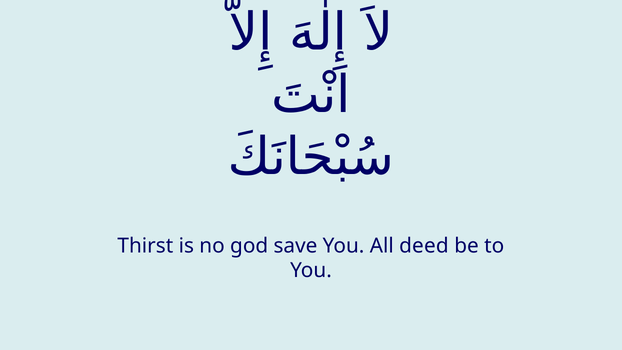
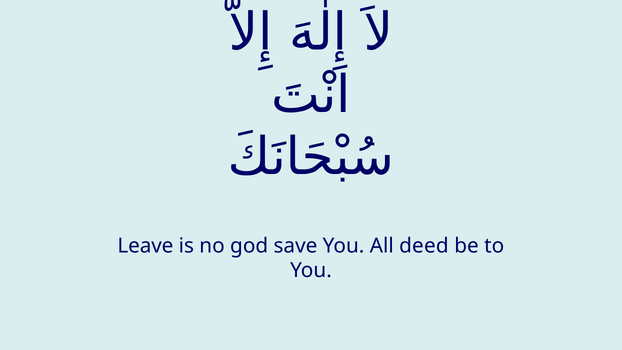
Thirst: Thirst -> Leave
